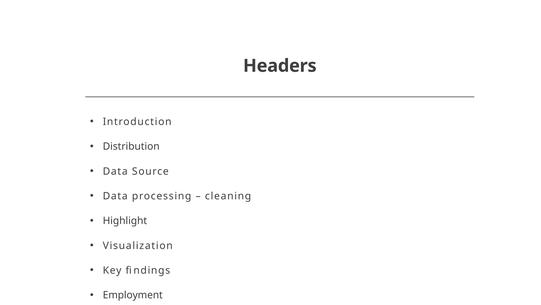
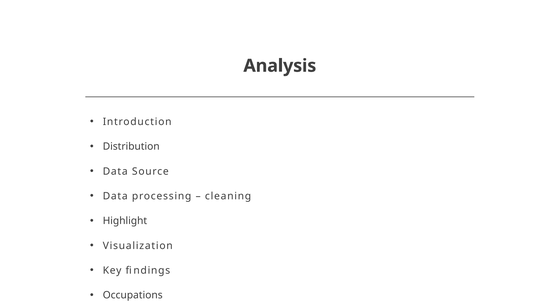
Headers: Headers -> Analysis
Employment: Employment -> Occupations
